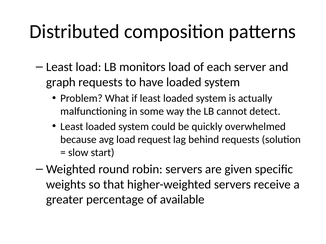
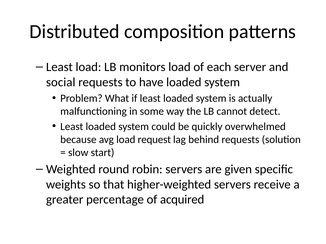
graph: graph -> social
available: available -> acquired
